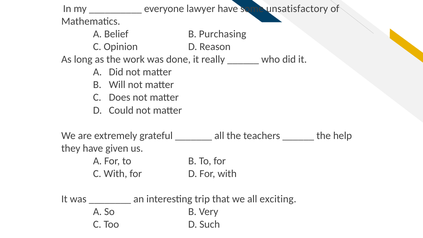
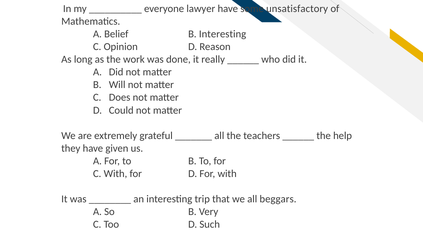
B Purchasing: Purchasing -> Interesting
exciting: exciting -> beggars
